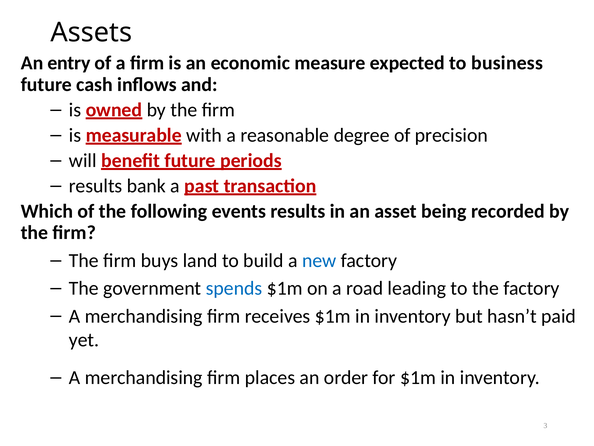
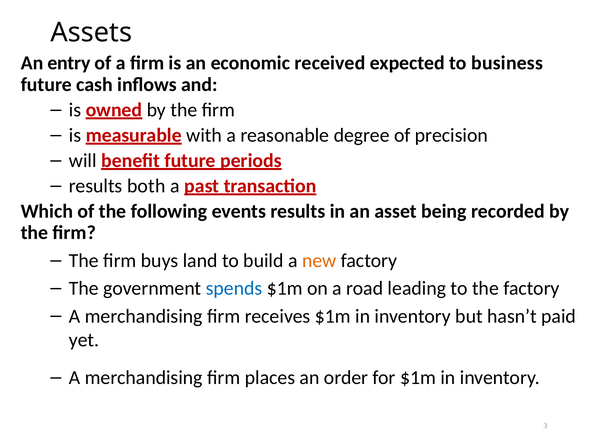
measure: measure -> received
bank: bank -> both
new colour: blue -> orange
